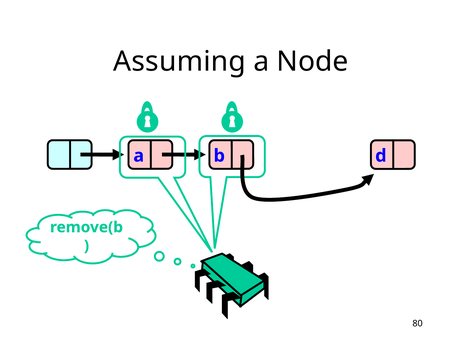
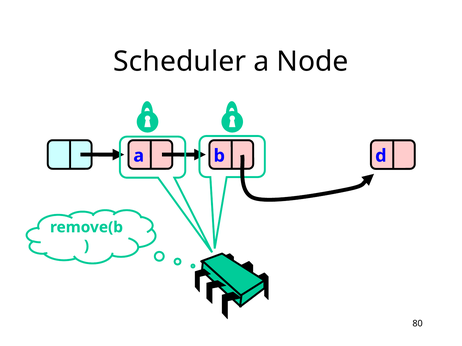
Assuming: Assuming -> Scheduler
